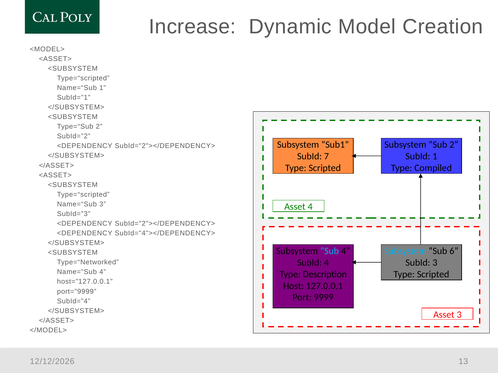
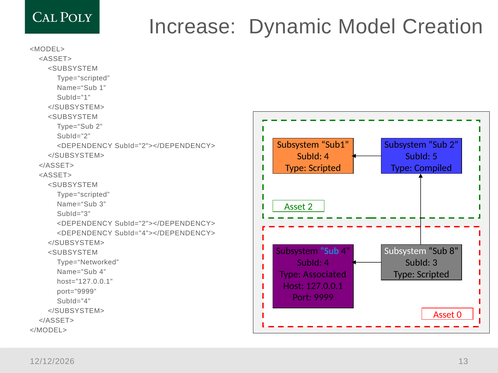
7 at (327, 156): 7 -> 4
SubId 1: 1 -> 5
Asset 4: 4 -> 2
Subsystem at (405, 251) colour: light blue -> white
6: 6 -> 8
Description: Description -> Associated
Asset 3: 3 -> 0
